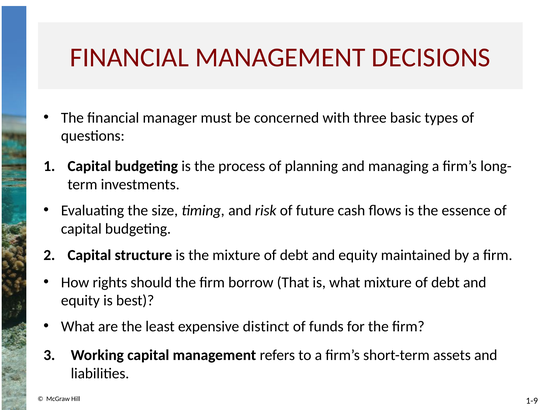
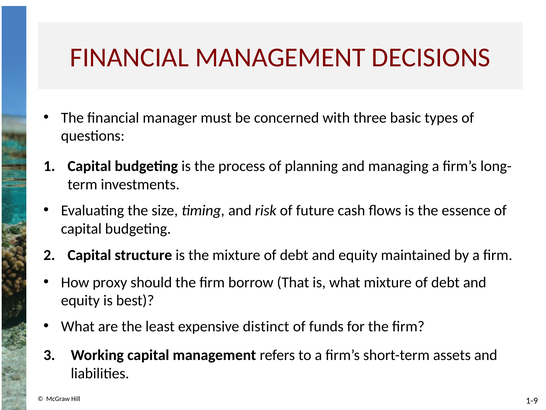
rights: rights -> proxy
